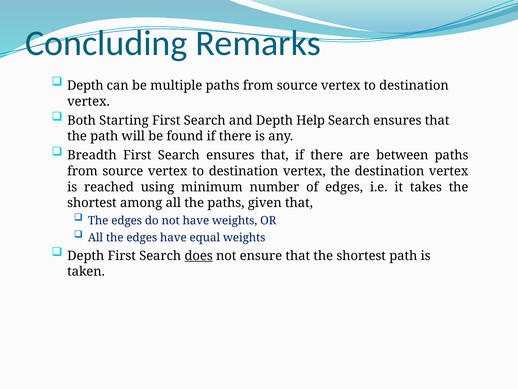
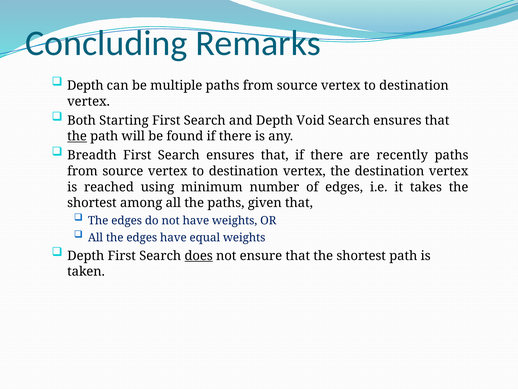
Help: Help -> Void
the at (77, 136) underline: none -> present
between: between -> recently
